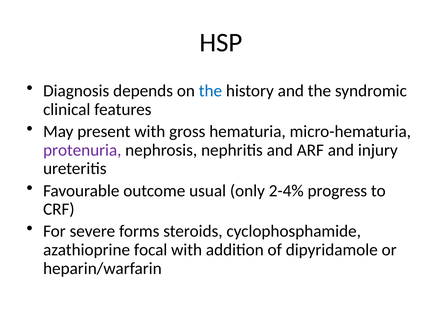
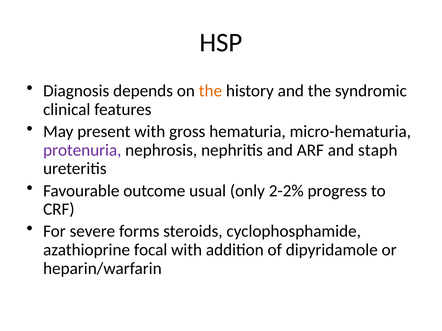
the at (210, 91) colour: blue -> orange
injury: injury -> staph
2-4%: 2-4% -> 2-2%
